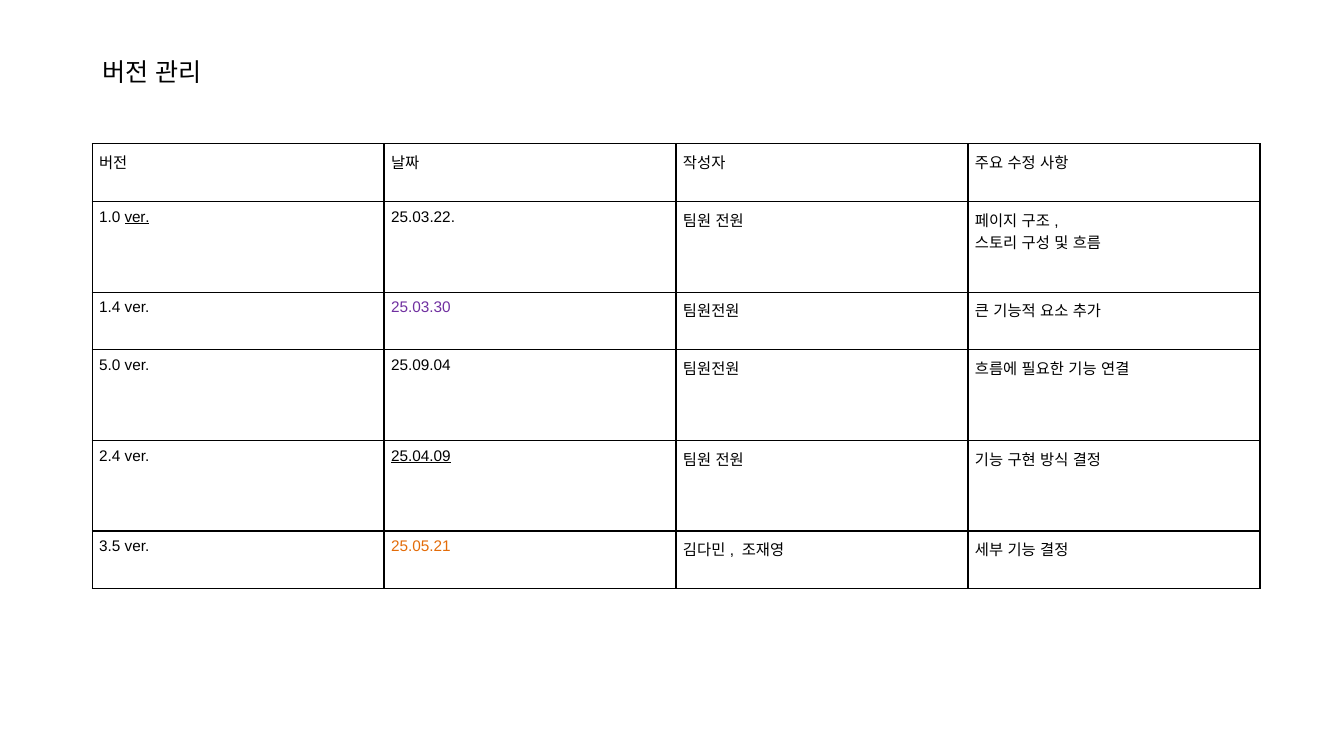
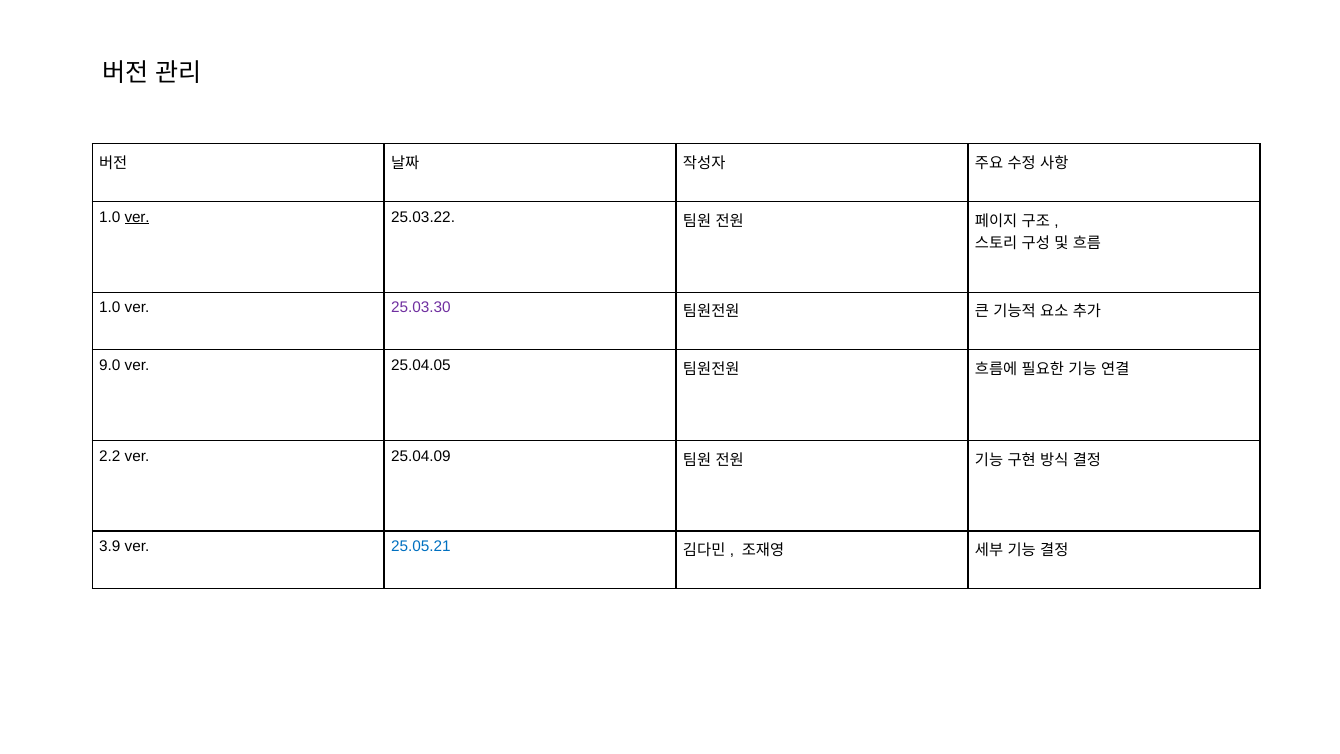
1.4 at (110, 308): 1.4 -> 1.0
5.0: 5.0 -> 9.0
25.09.04: 25.09.04 -> 25.04.05
2.4: 2.4 -> 2.2
25.04.09 underline: present -> none
3.5: 3.5 -> 3.9
25.05.21 colour: orange -> blue
